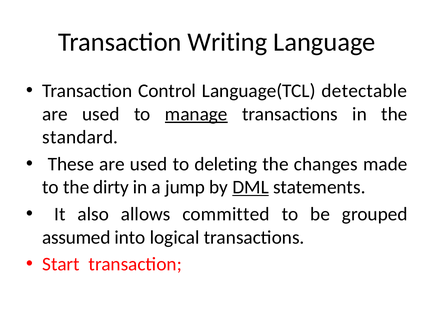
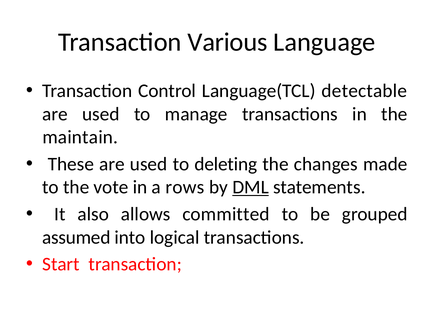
Writing: Writing -> Various
manage underline: present -> none
standard: standard -> maintain
dirty: dirty -> vote
jump: jump -> rows
